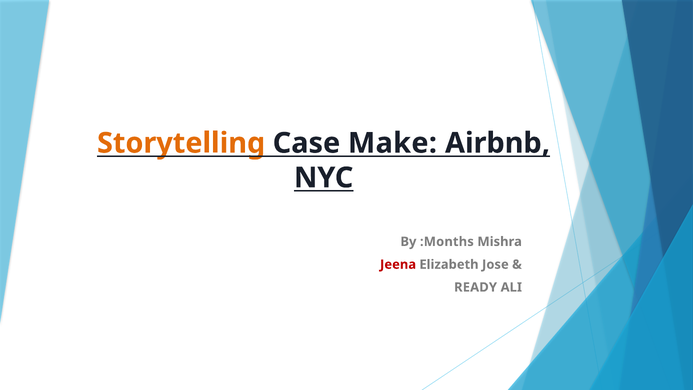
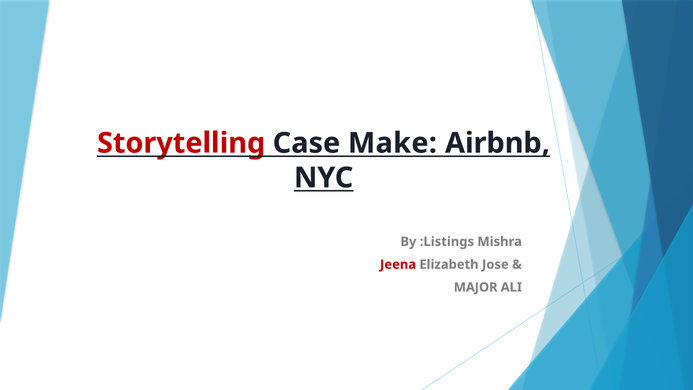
Storytelling colour: orange -> red
:Months: :Months -> :Listings
READY: READY -> MAJOR
